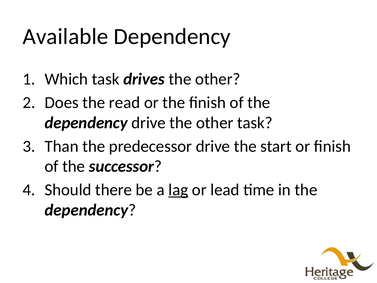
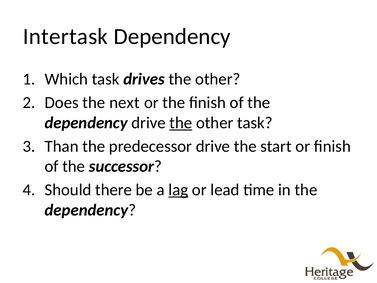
Available: Available -> Intertask
read: read -> next
the at (181, 123) underline: none -> present
